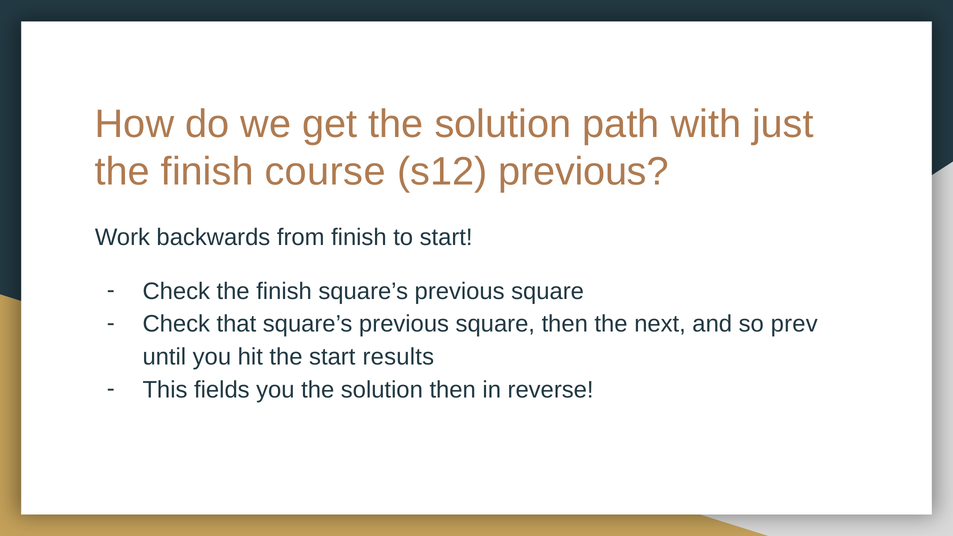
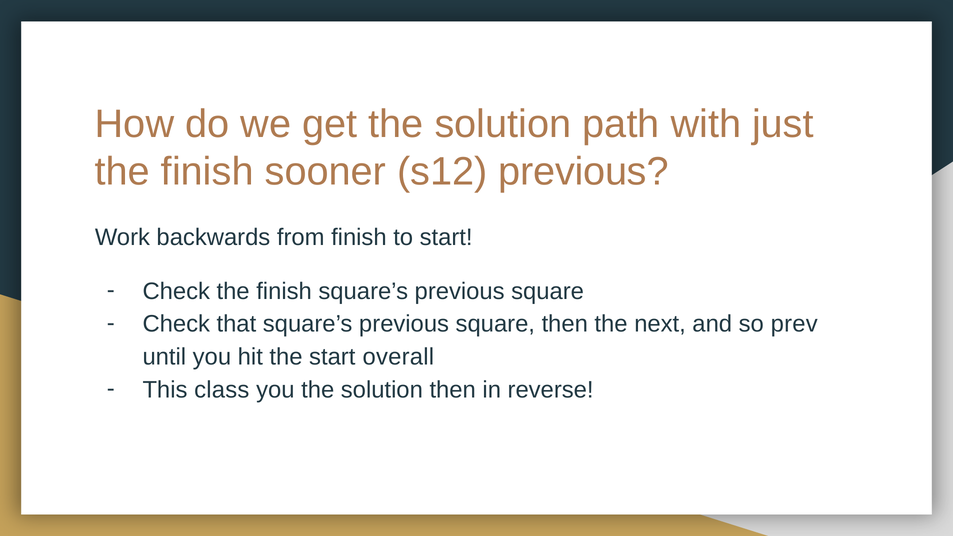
course: course -> sooner
results: results -> overall
fields: fields -> class
